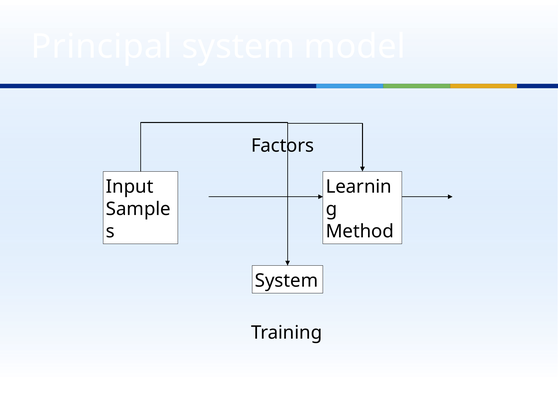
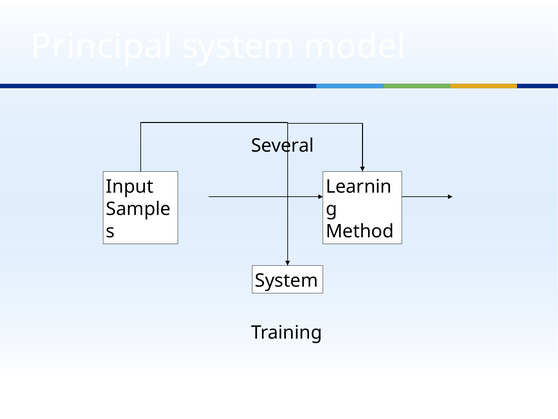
Factors: Factors -> Several
